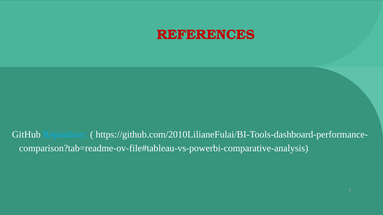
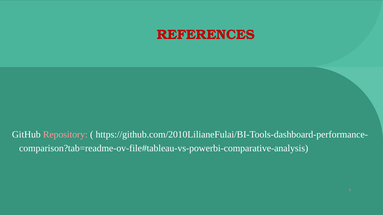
Repository colour: light blue -> pink
